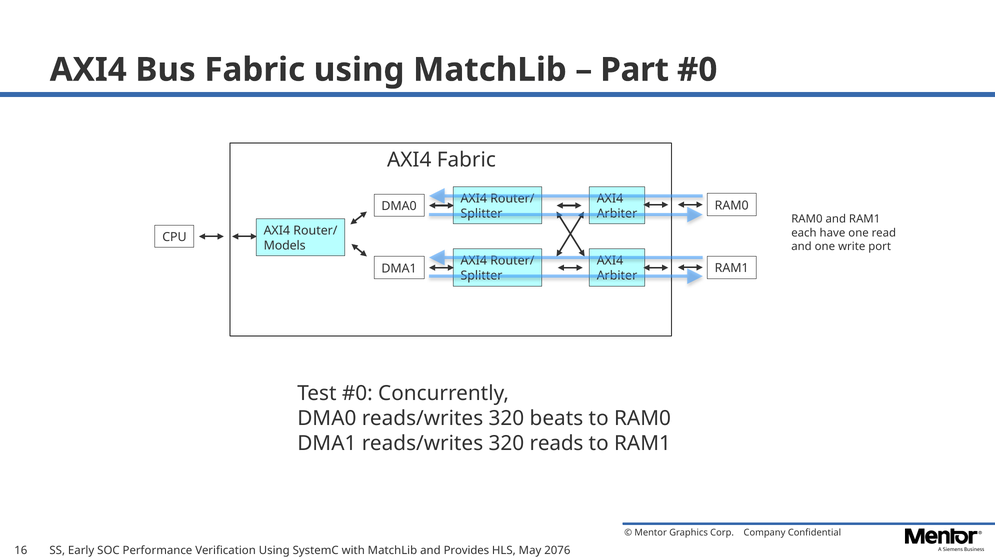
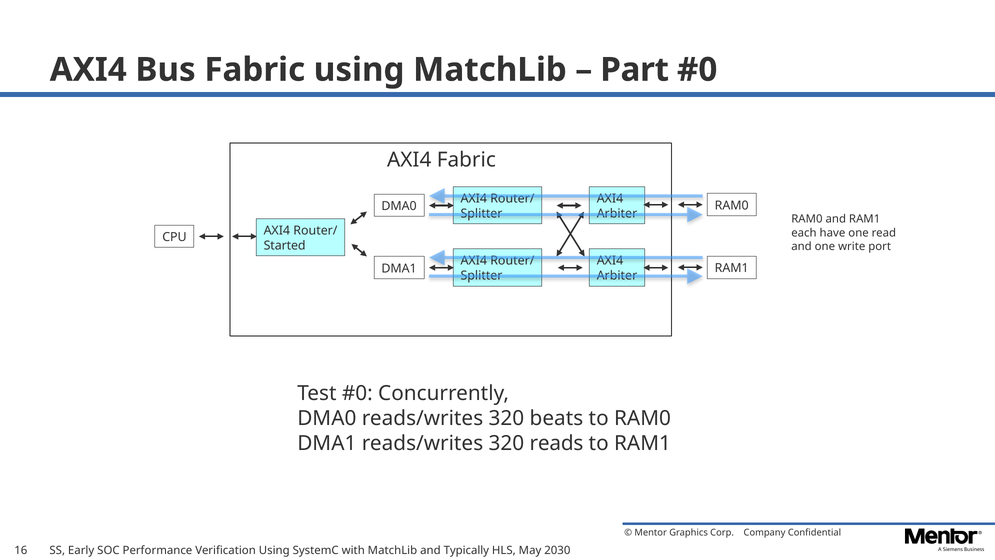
Models: Models -> Started
Provides: Provides -> Typically
2076: 2076 -> 2030
